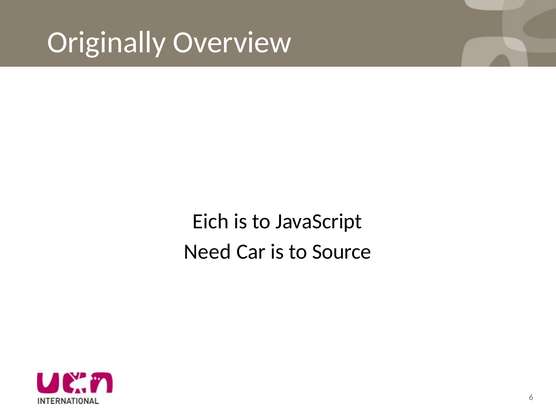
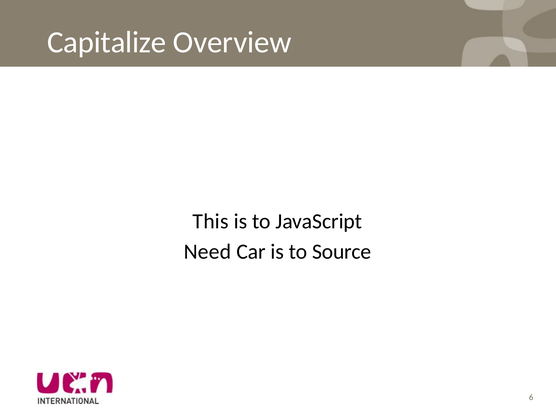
Originally: Originally -> Capitalize
Eich: Eich -> This
